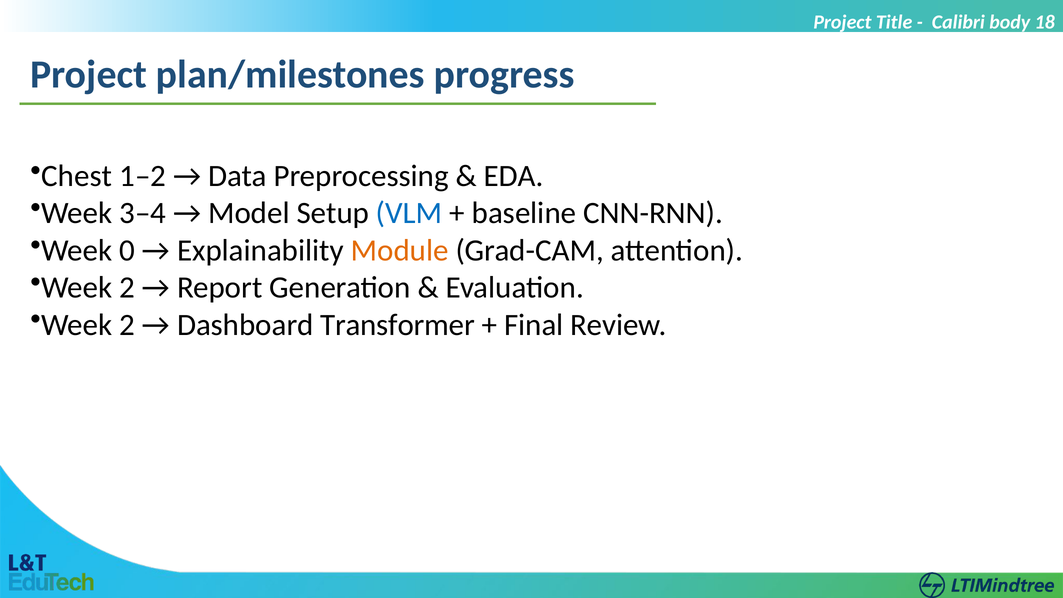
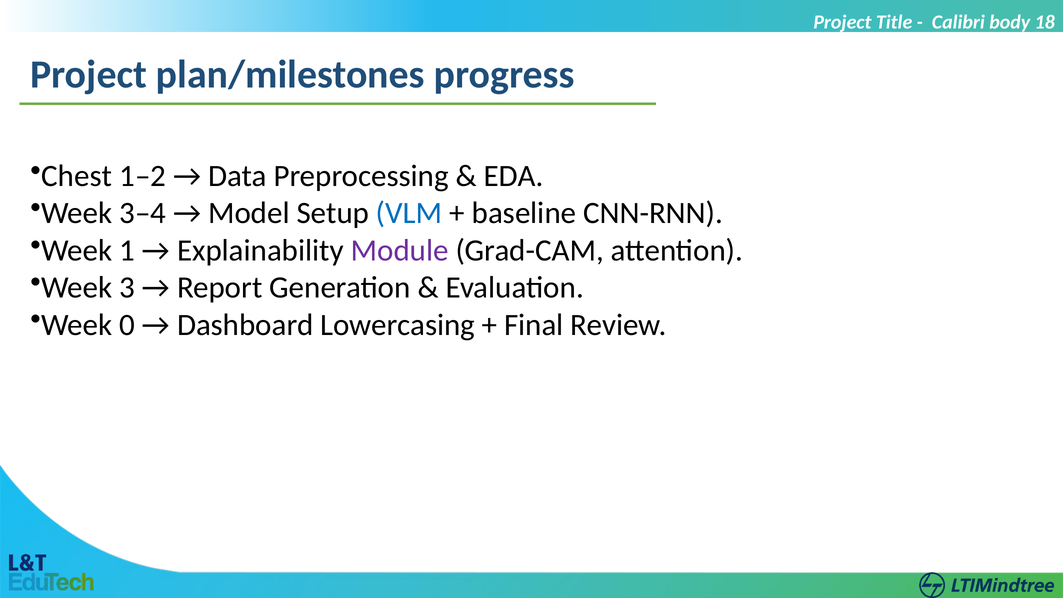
0: 0 -> 1
Module colour: orange -> purple
2 at (127, 288): 2 -> 3
2 at (127, 325): 2 -> 0
Transformer: Transformer -> Lowercasing
